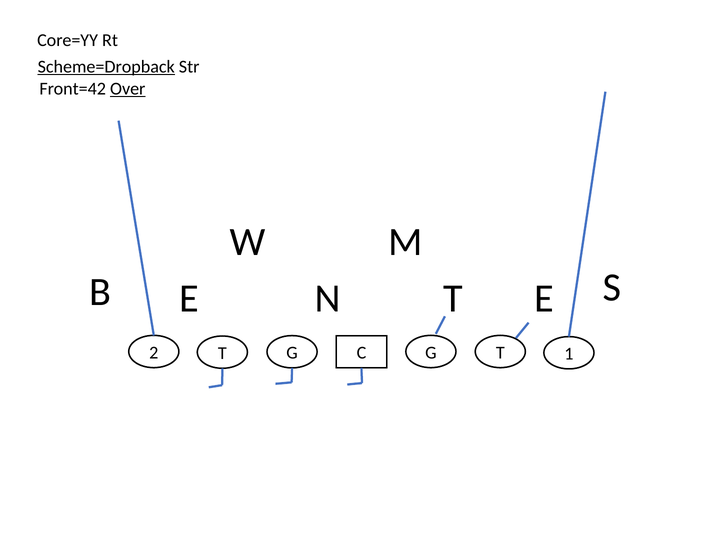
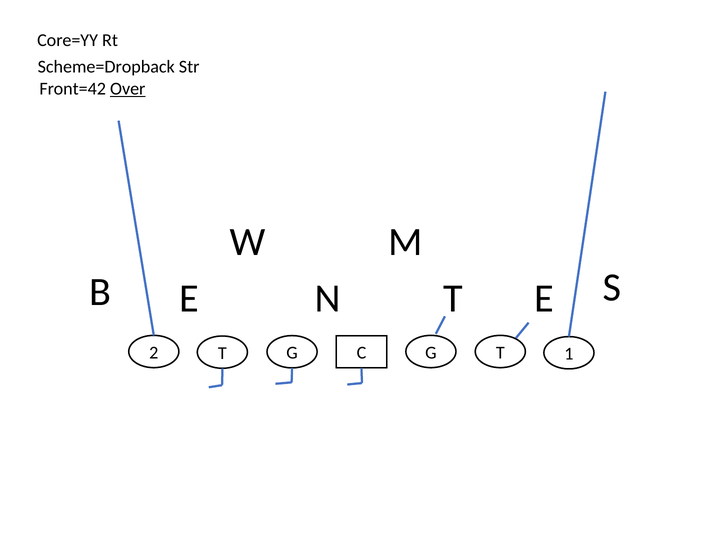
Scheme=Dropback underline: present -> none
